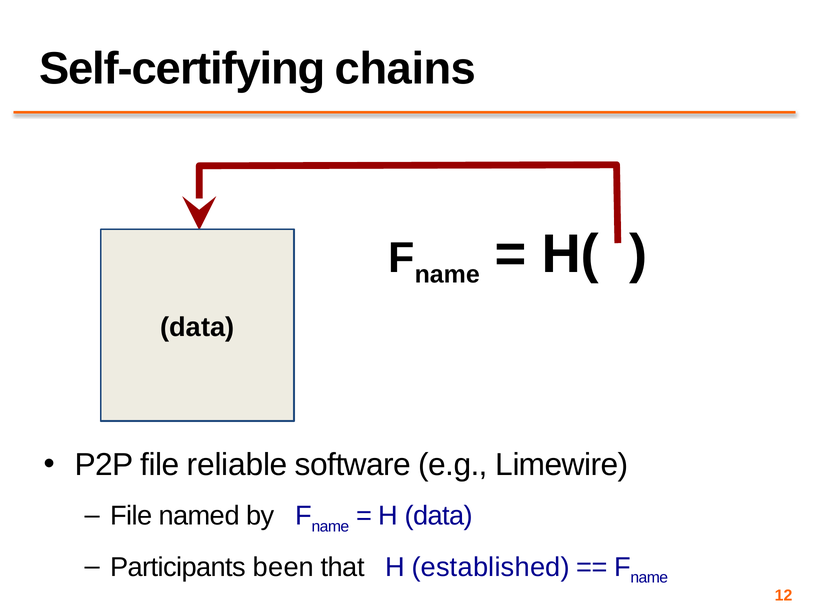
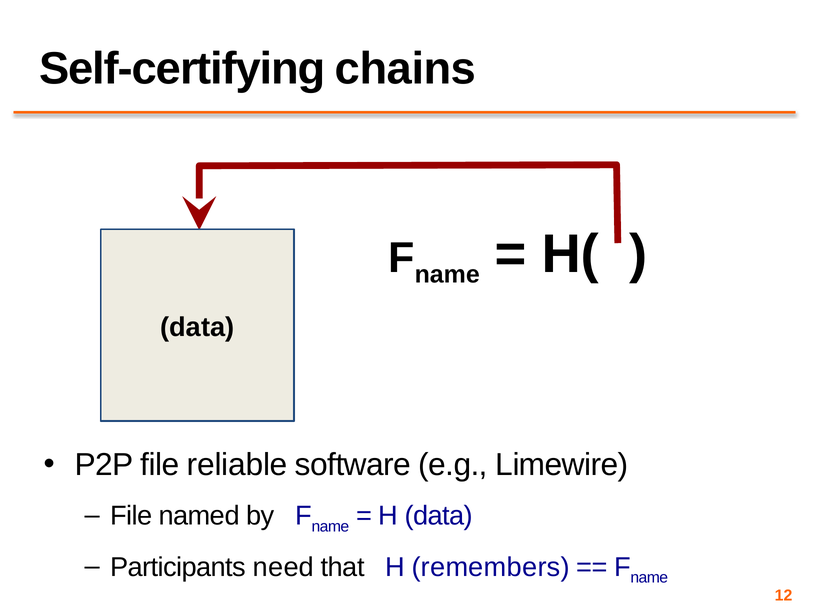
been: been -> need
established: established -> remembers
